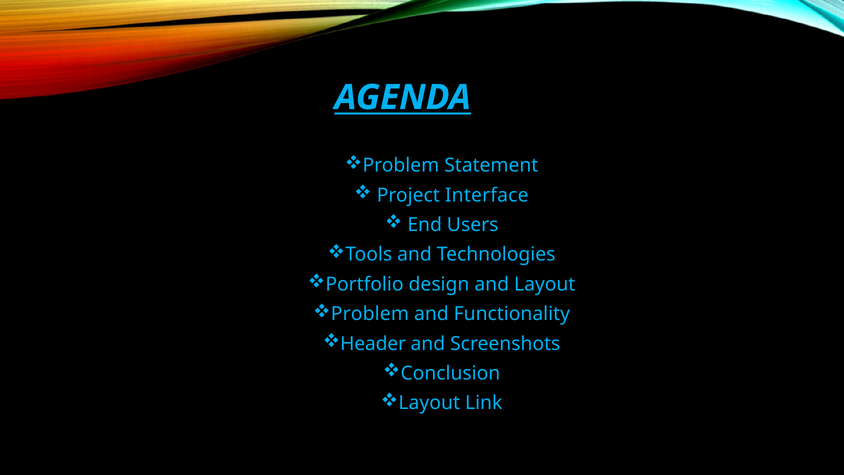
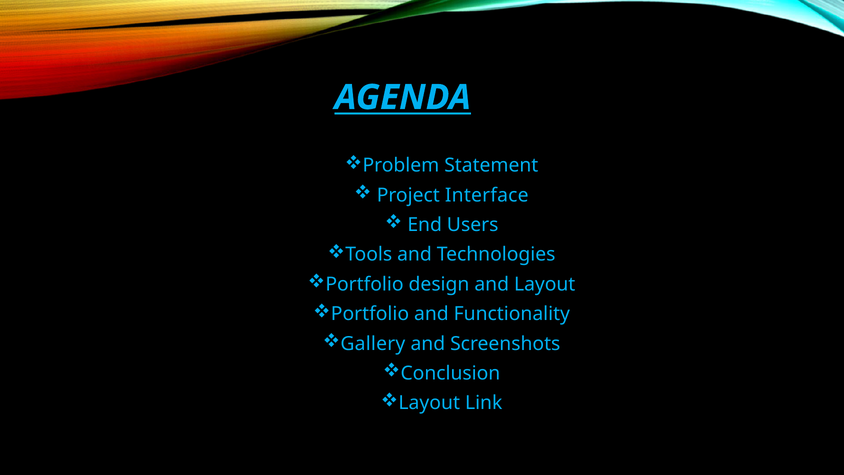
Problem at (370, 314): Problem -> Portfolio
Header: Header -> Gallery
